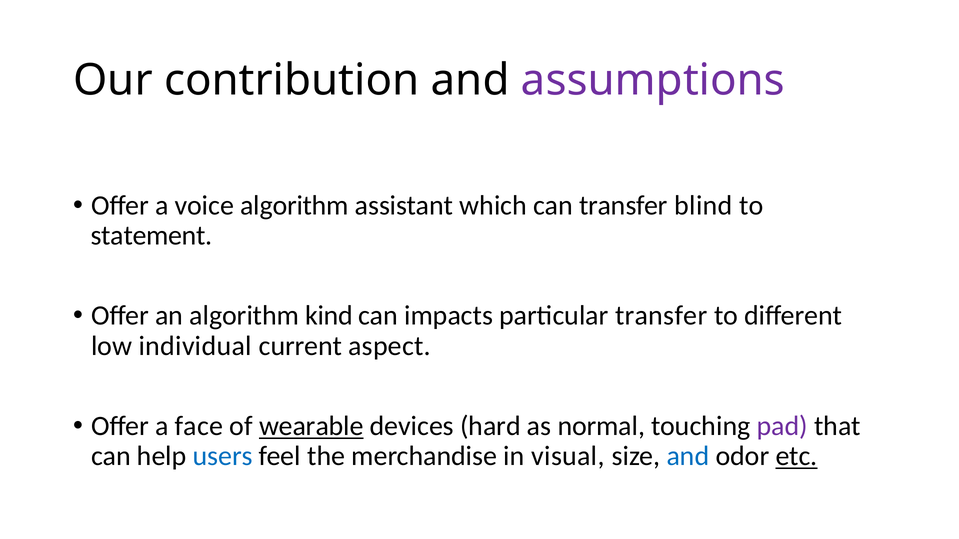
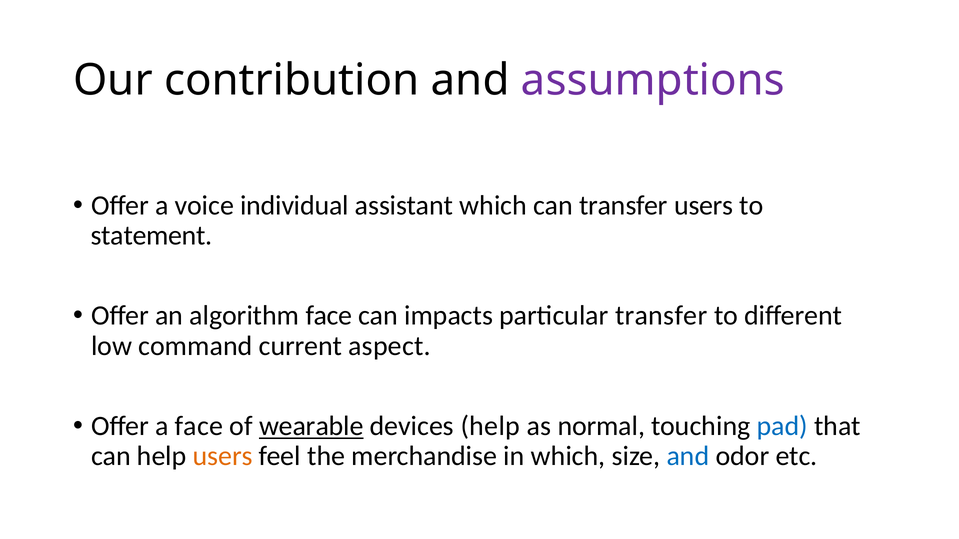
voice algorithm: algorithm -> individual
transfer blind: blind -> users
algorithm kind: kind -> face
individual: individual -> command
devices hard: hard -> help
pad colour: purple -> blue
users at (223, 457) colour: blue -> orange
in visual: visual -> which
etc underline: present -> none
